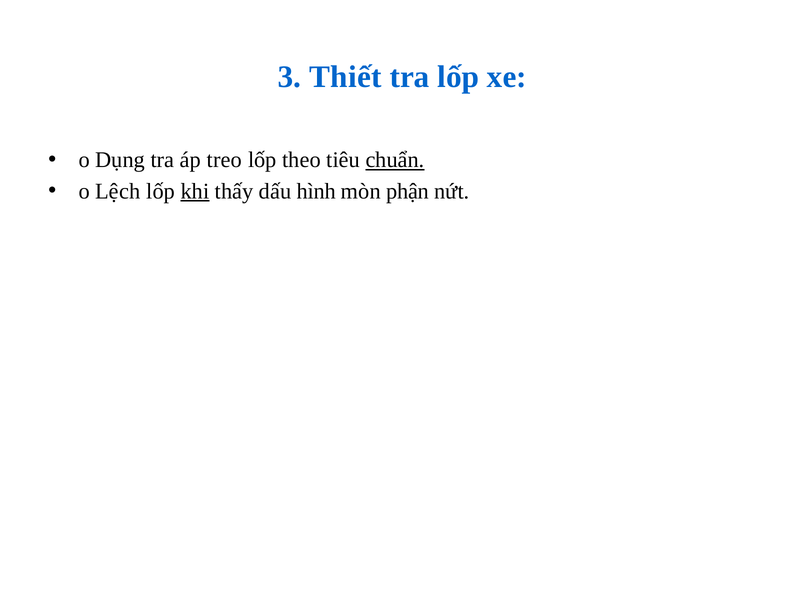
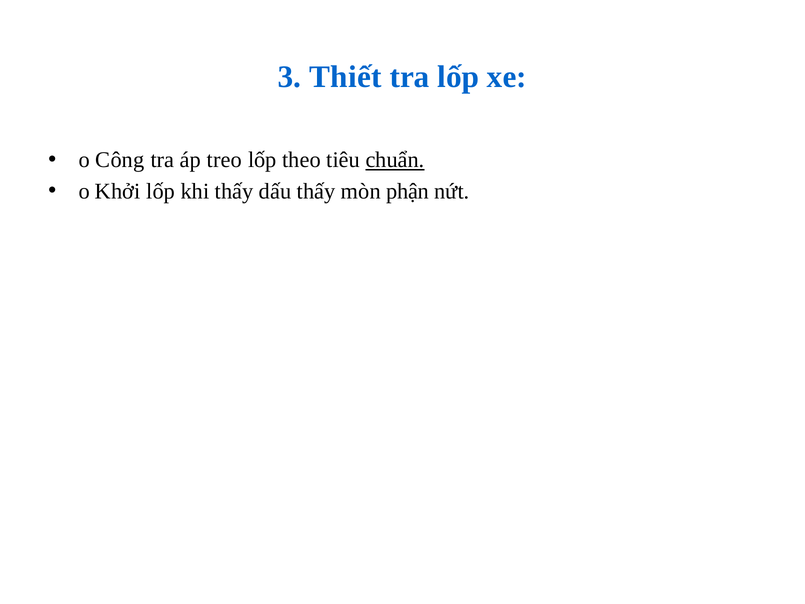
Dụng: Dụng -> Công
Lệch: Lệch -> Khởi
khi underline: present -> none
dấu hình: hình -> thấy
